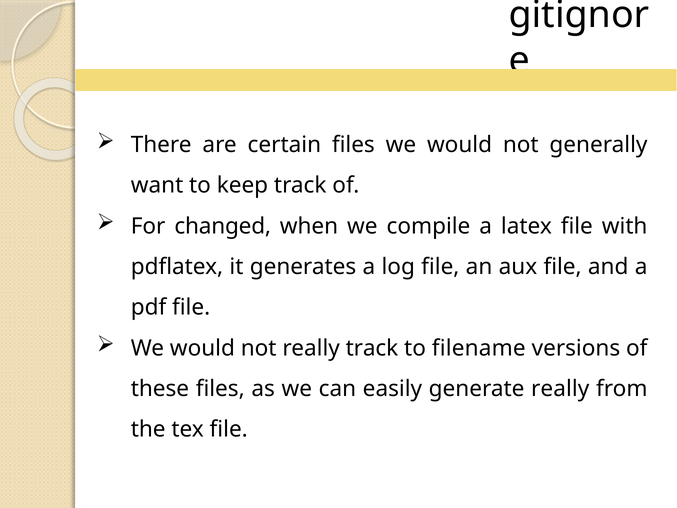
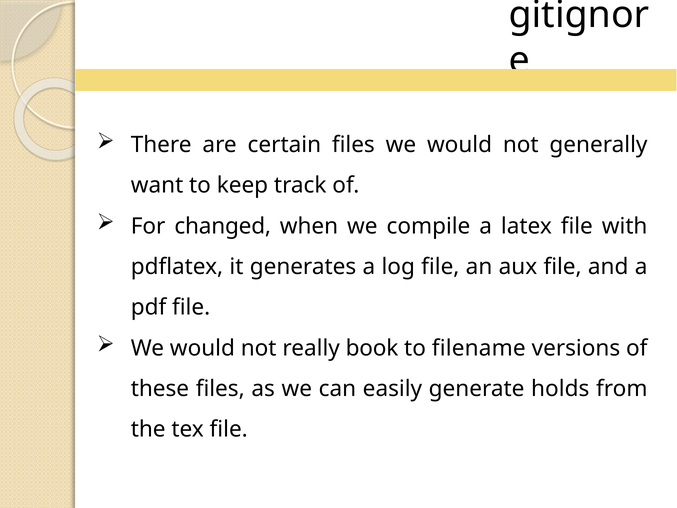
really track: track -> book
generate really: really -> holds
